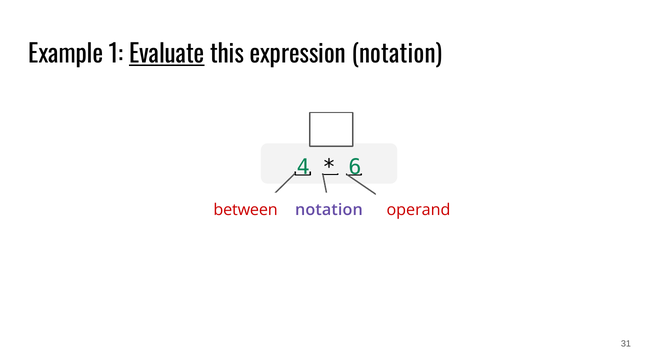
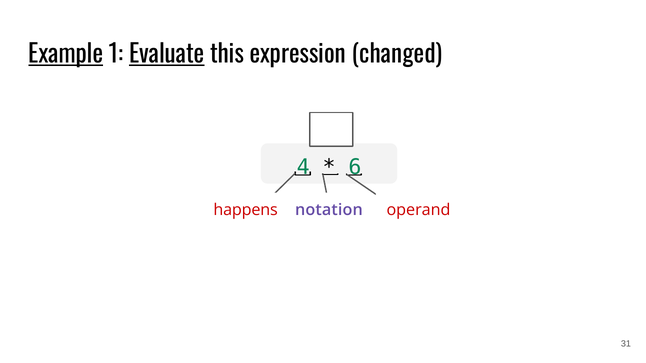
Example underline: none -> present
expression notation: notation -> changed
between: between -> happens
